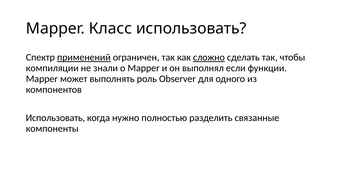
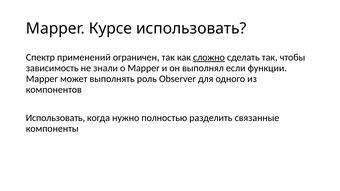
Класс: Класс -> Курсе
применений underline: present -> none
компиляции: компиляции -> зависимость
